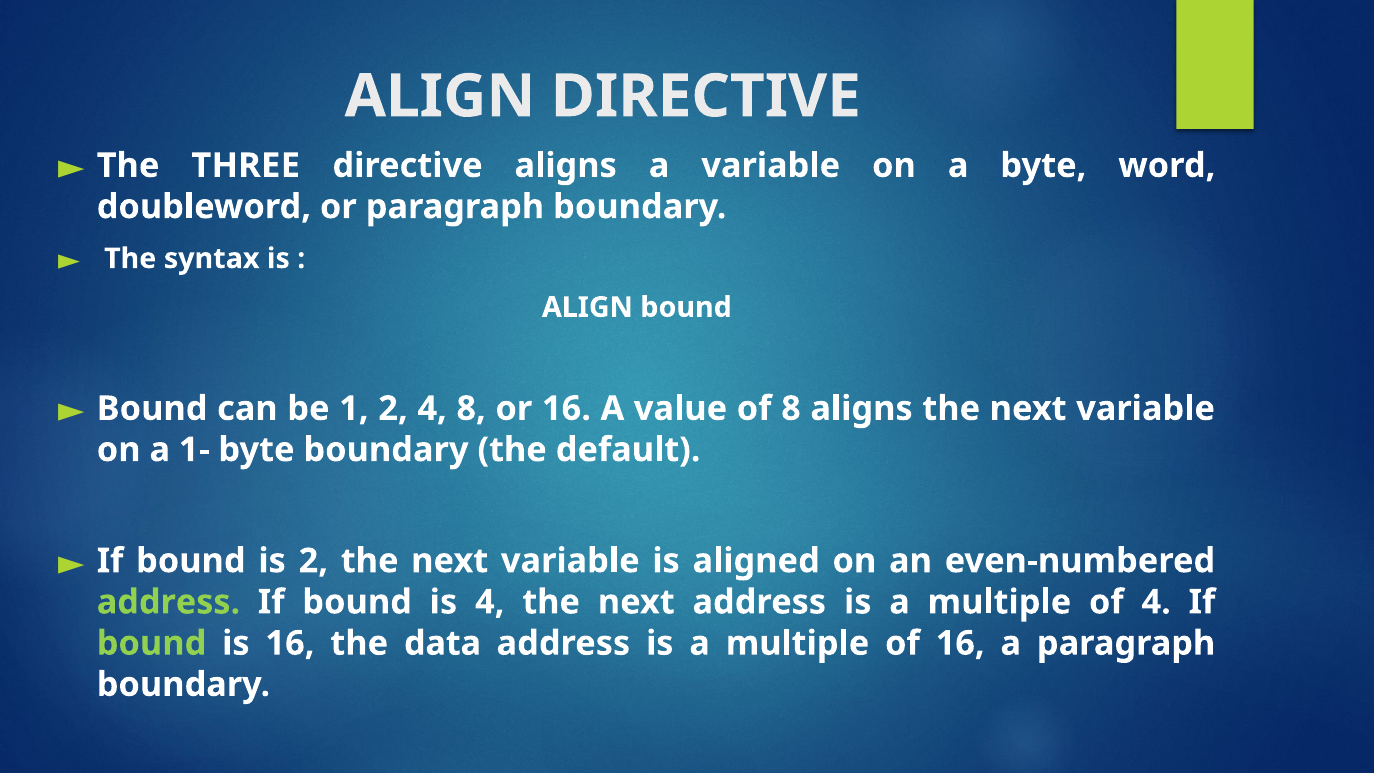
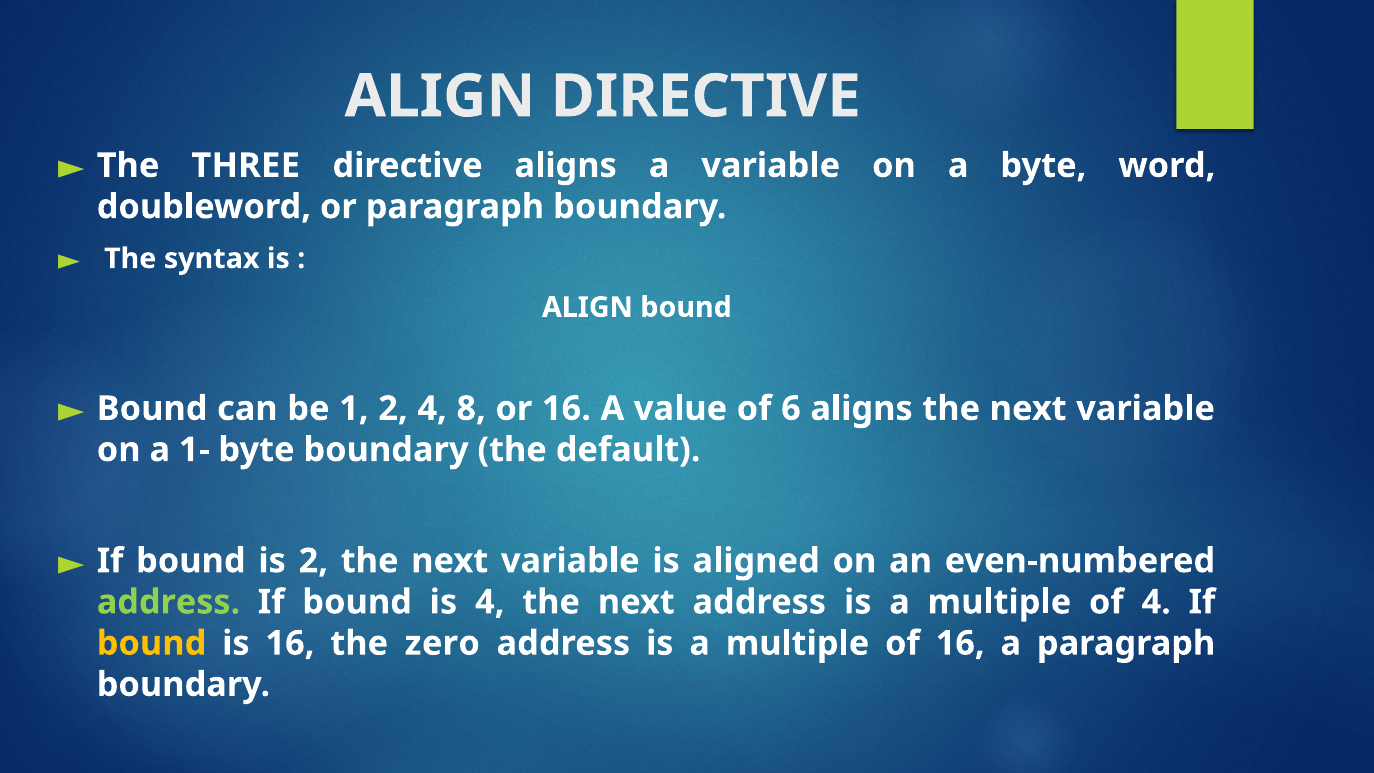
of 8: 8 -> 6
bound at (152, 643) colour: light green -> yellow
data: data -> zero
